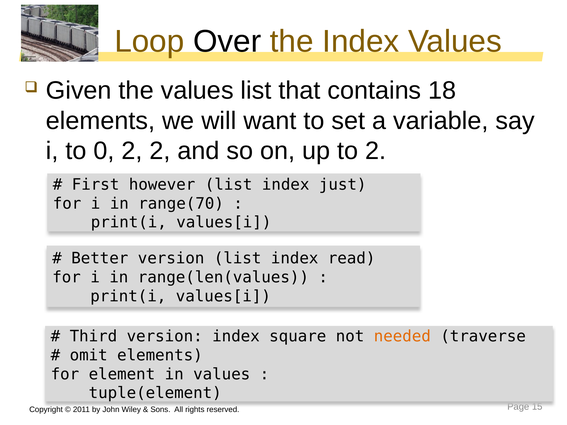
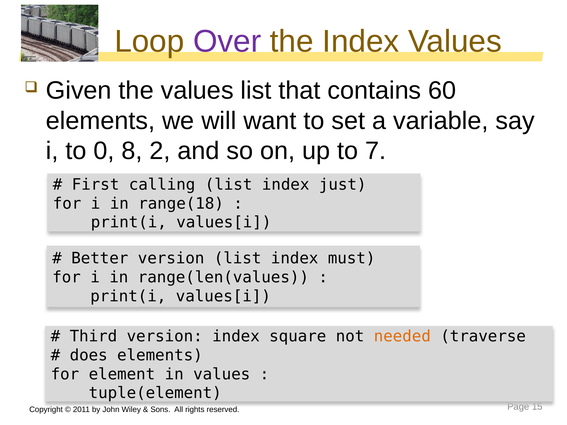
Over colour: black -> purple
18: 18 -> 60
0 2: 2 -> 8
to 2: 2 -> 7
however: however -> calling
range(70: range(70 -> range(18
read: read -> must
omit: omit -> does
